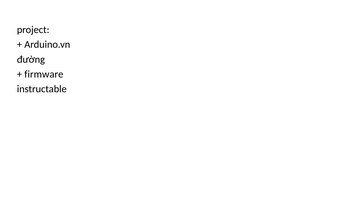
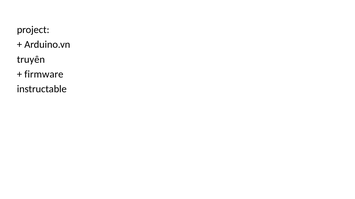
đường: đường -> truyên
